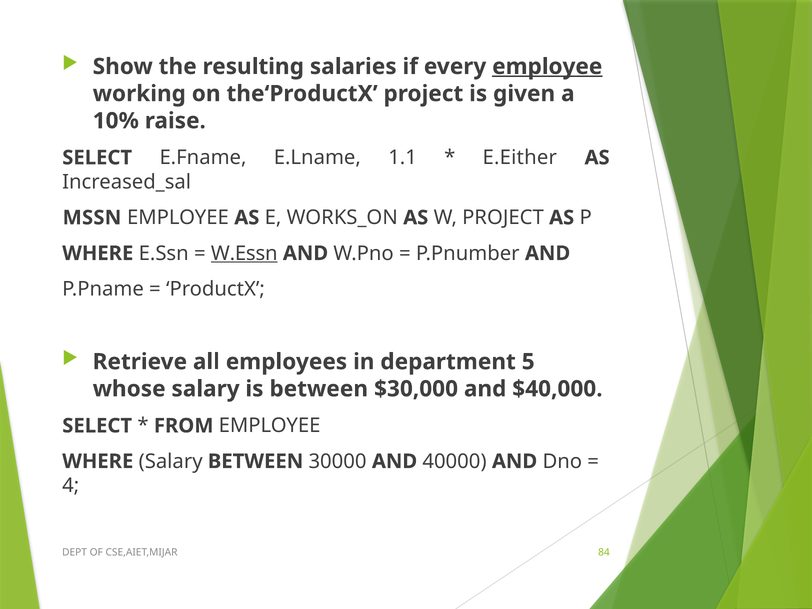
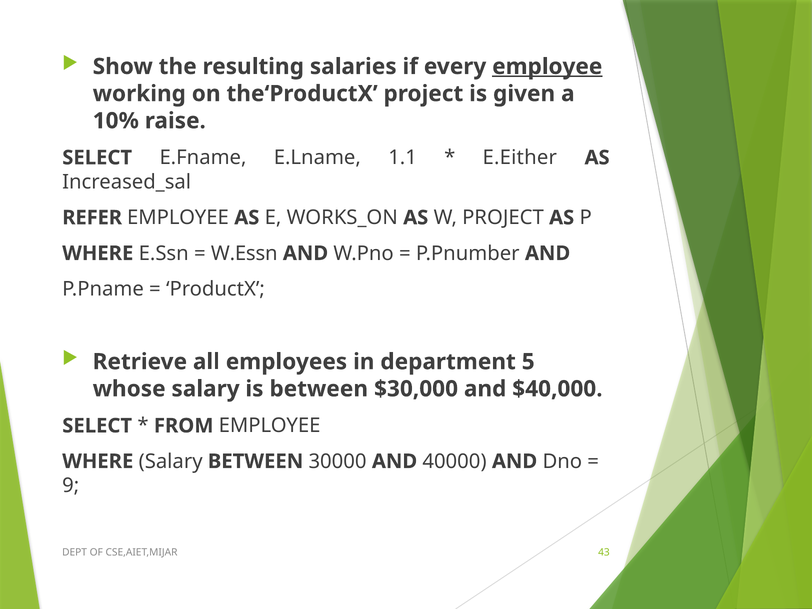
MSSN: MSSN -> REFER
W.Essn underline: present -> none
4: 4 -> 9
84: 84 -> 43
